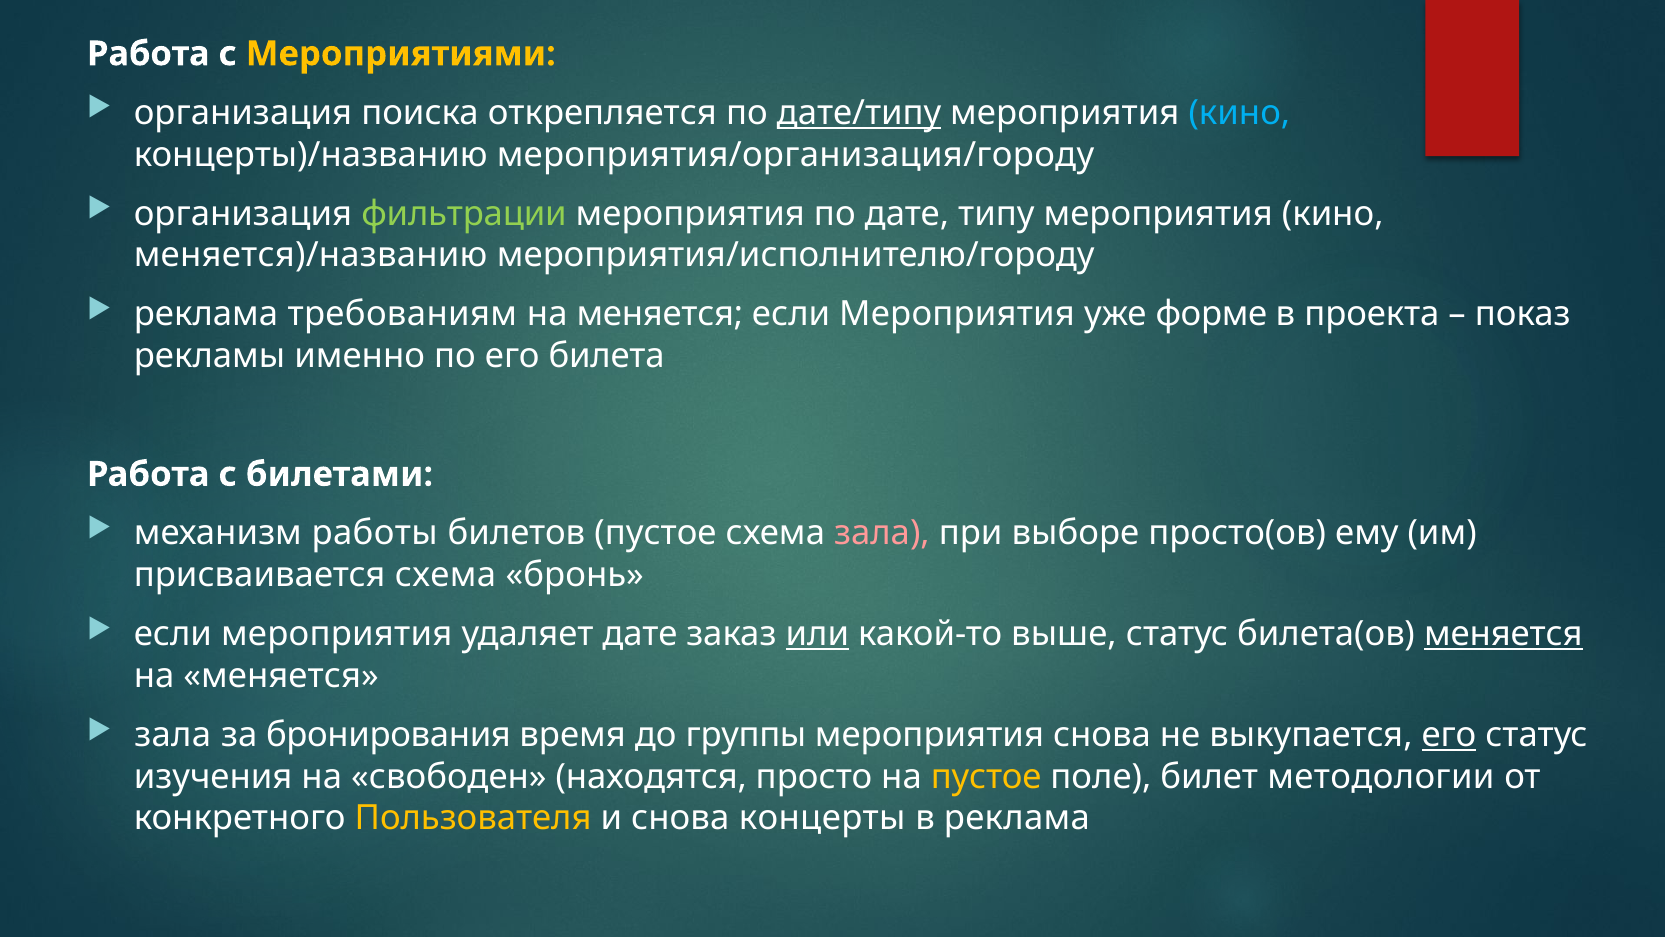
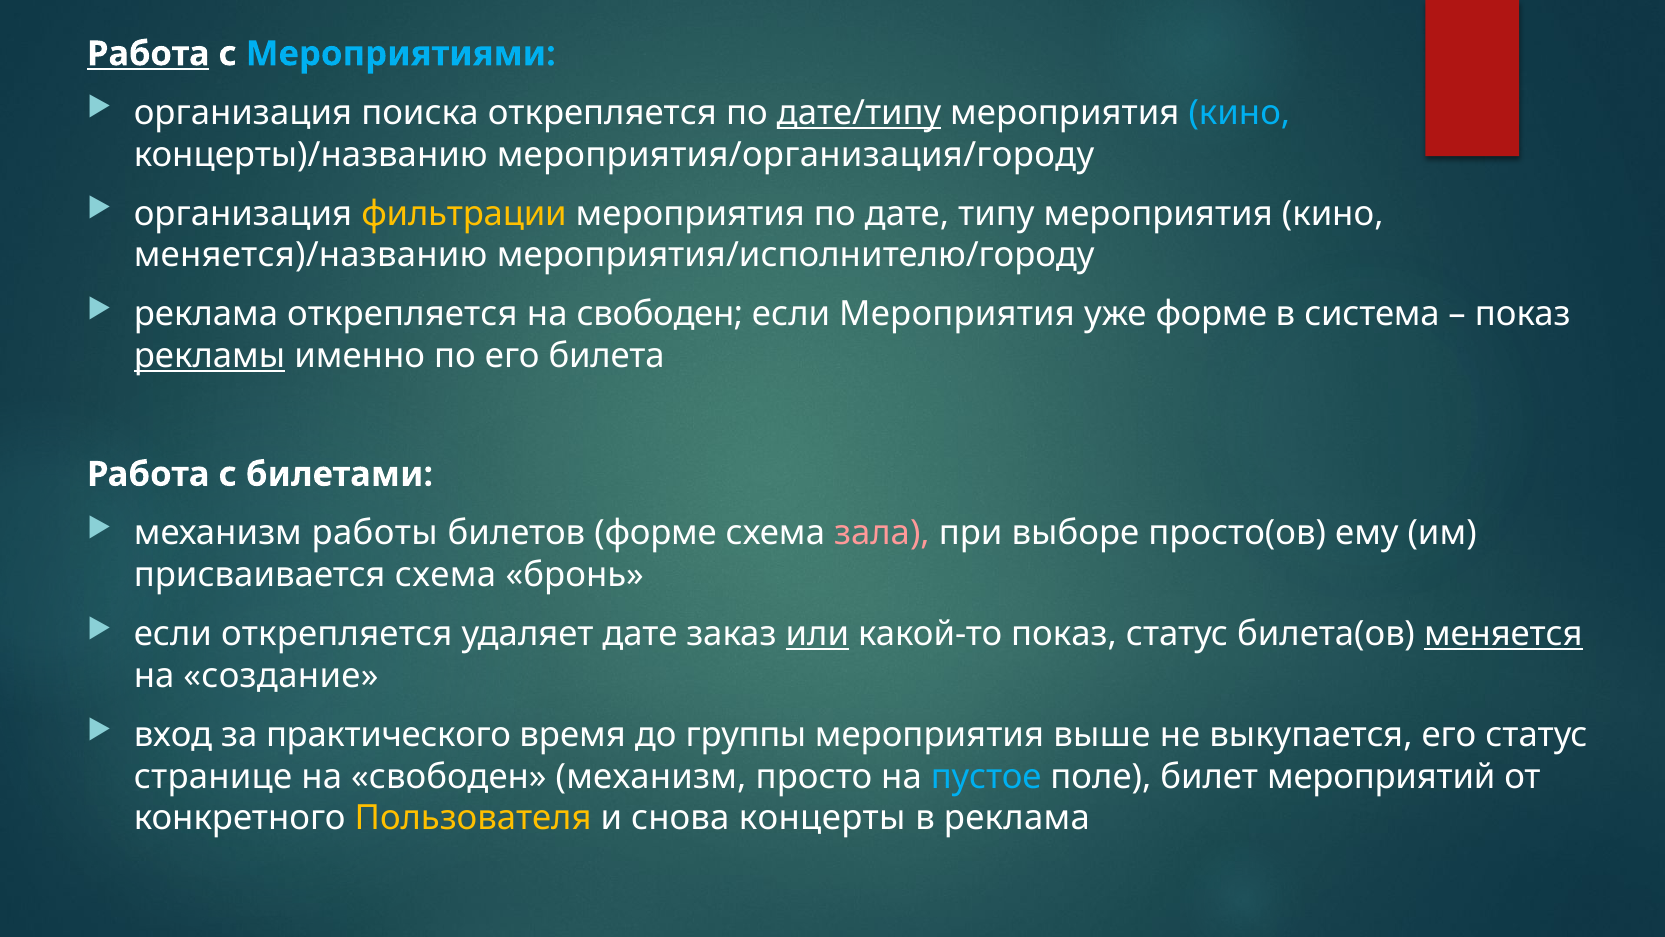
Работа at (148, 54) underline: none -> present
Мероприятиями colour: yellow -> light blue
фильтрации colour: light green -> yellow
реклама требованиям: требованиям -> открепляется
меняется at (660, 314): меняется -> свободен
проекта: проекта -> система
рекламы underline: none -> present
билетов пустое: пустое -> форме
мероприятия at (337, 634): мероприятия -> открепляется
какой-то выше: выше -> показ
меняется at (281, 676): меняется -> создание
зала at (173, 735): зала -> вход
бронирования: бронирования -> практического
мероприятия снова: снова -> выше
его at (1449, 735) underline: present -> none
изучения: изучения -> странице
свободен находятся: находятся -> механизм
пустое at (986, 776) colour: yellow -> light blue
методологии: методологии -> мероприятий
